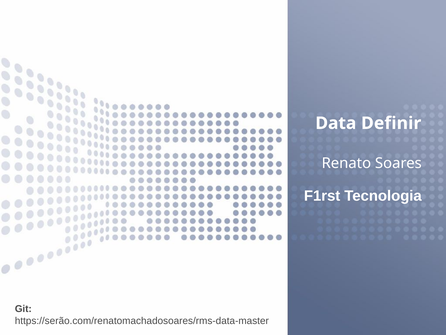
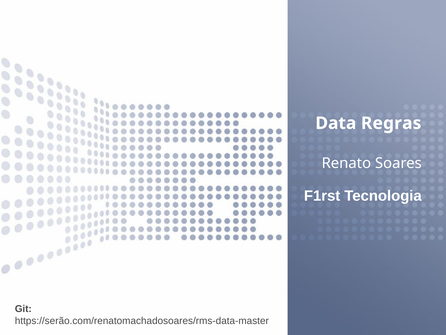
Definir: Definir -> Regras
